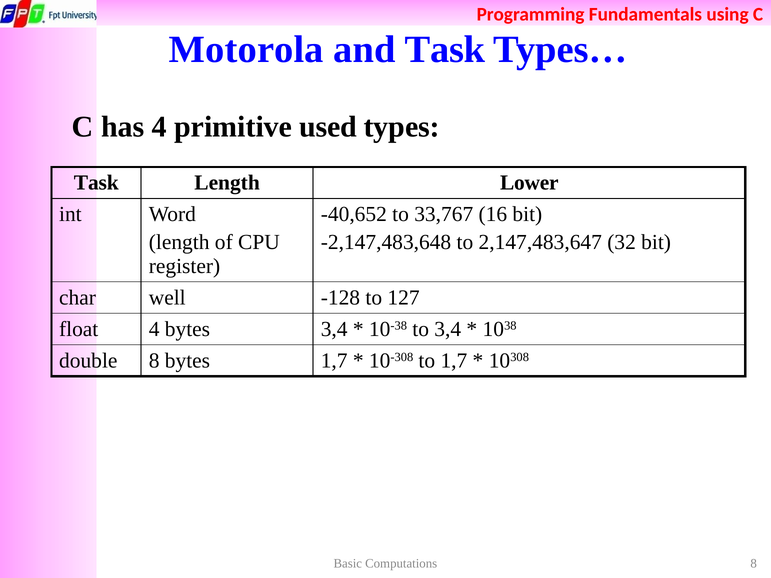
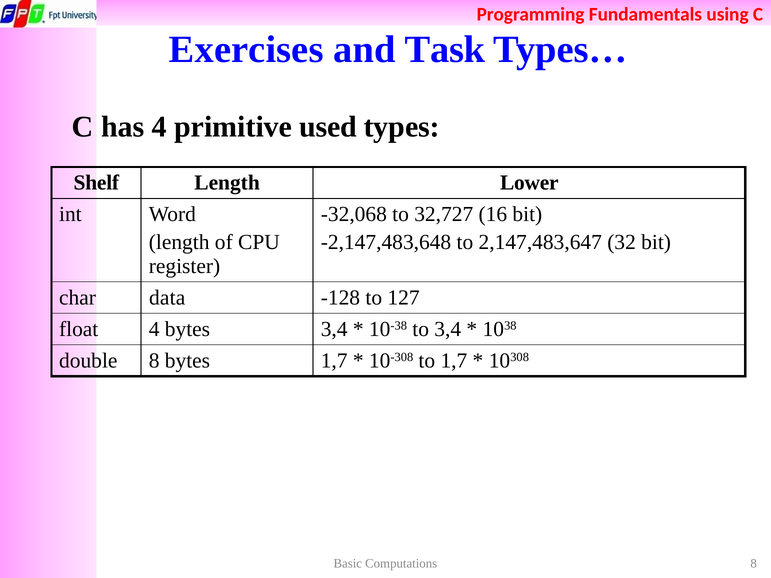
Motorola: Motorola -> Exercises
Task at (96, 183): Task -> Shelf
-40,652: -40,652 -> -32,068
33,767: 33,767 -> 32,727
well: well -> data
